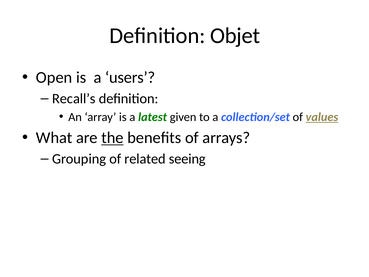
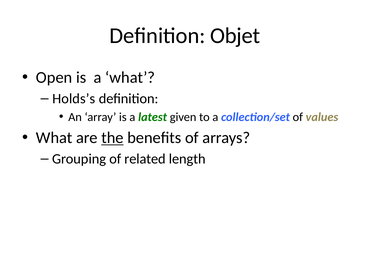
a users: users -> what
Recall’s: Recall’s -> Holds’s
values underline: present -> none
seeing: seeing -> length
